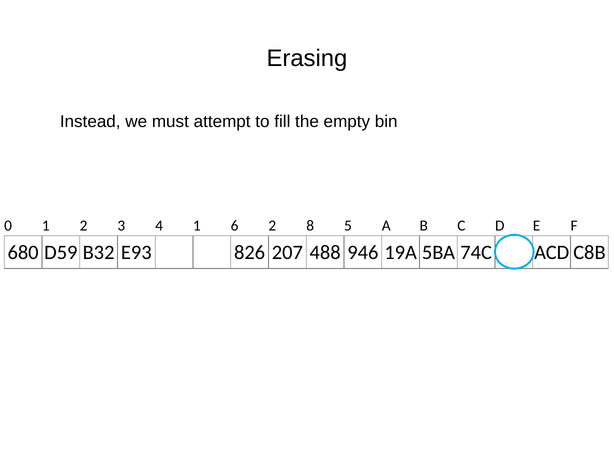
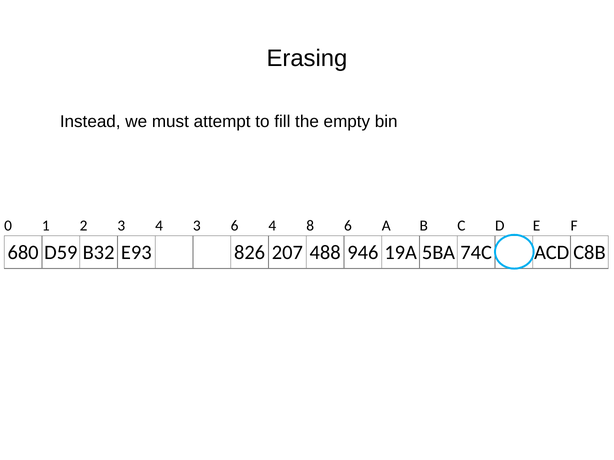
4 1: 1 -> 3
6 2: 2 -> 4
8 5: 5 -> 6
